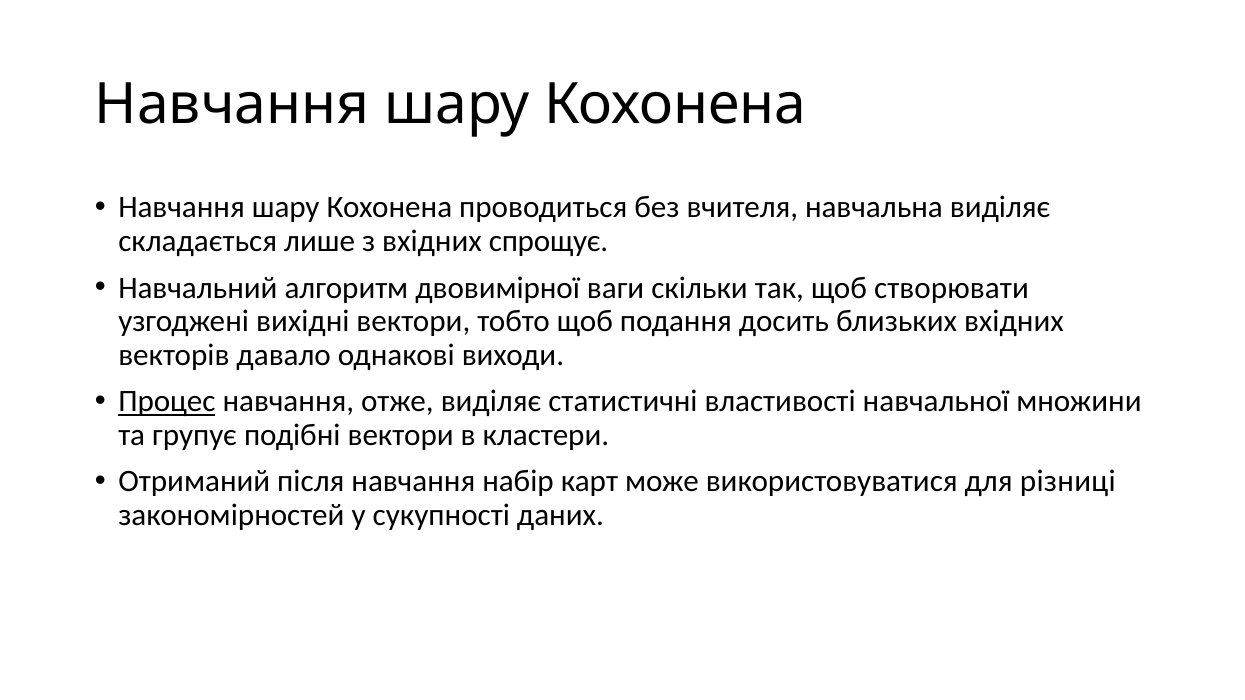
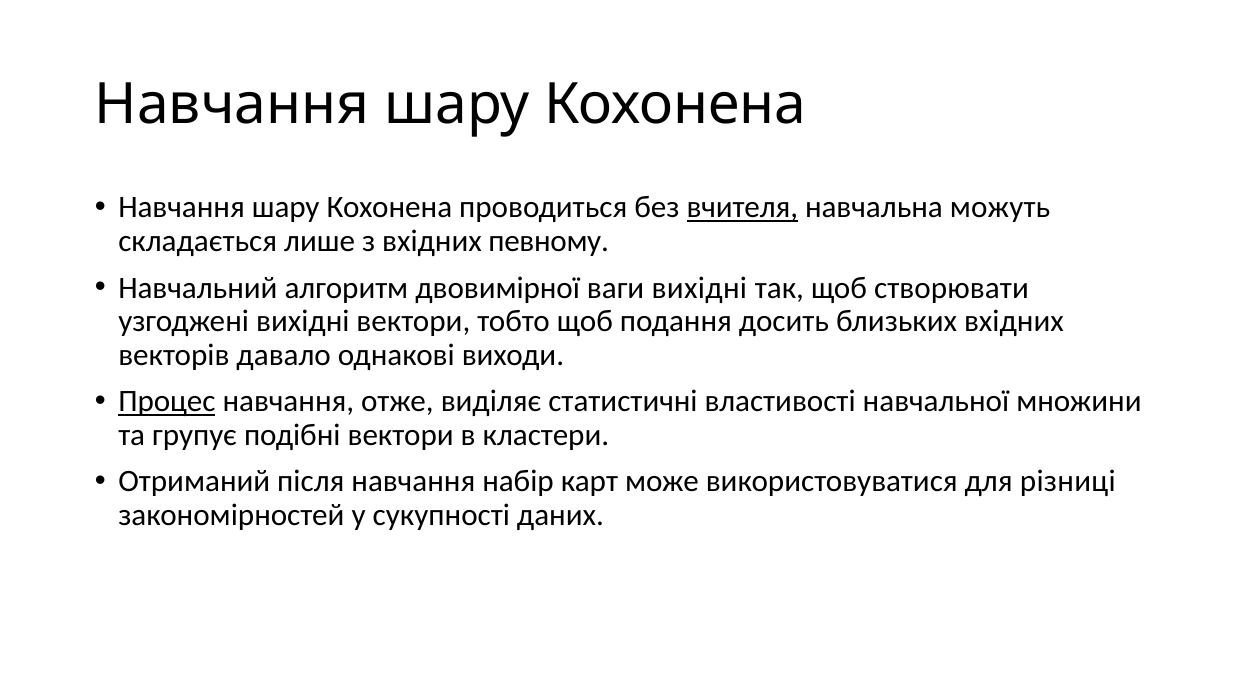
вчителя underline: none -> present
навчальна виділяє: виділяє -> можуть
спрощує: спрощує -> певному
ваги скільки: скільки -> вихідні
